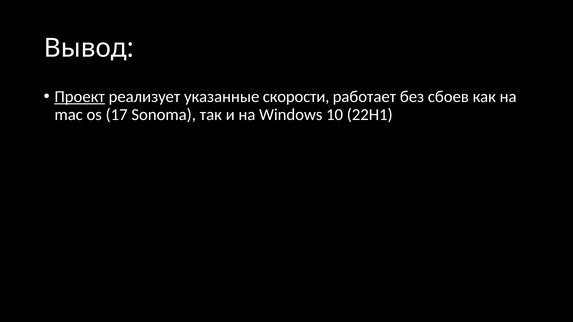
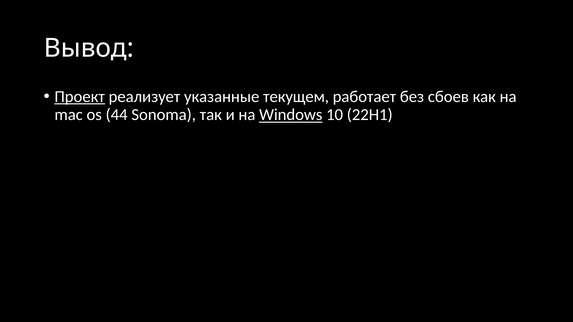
скорости: скорости -> текущем
17: 17 -> 44
Windows underline: none -> present
